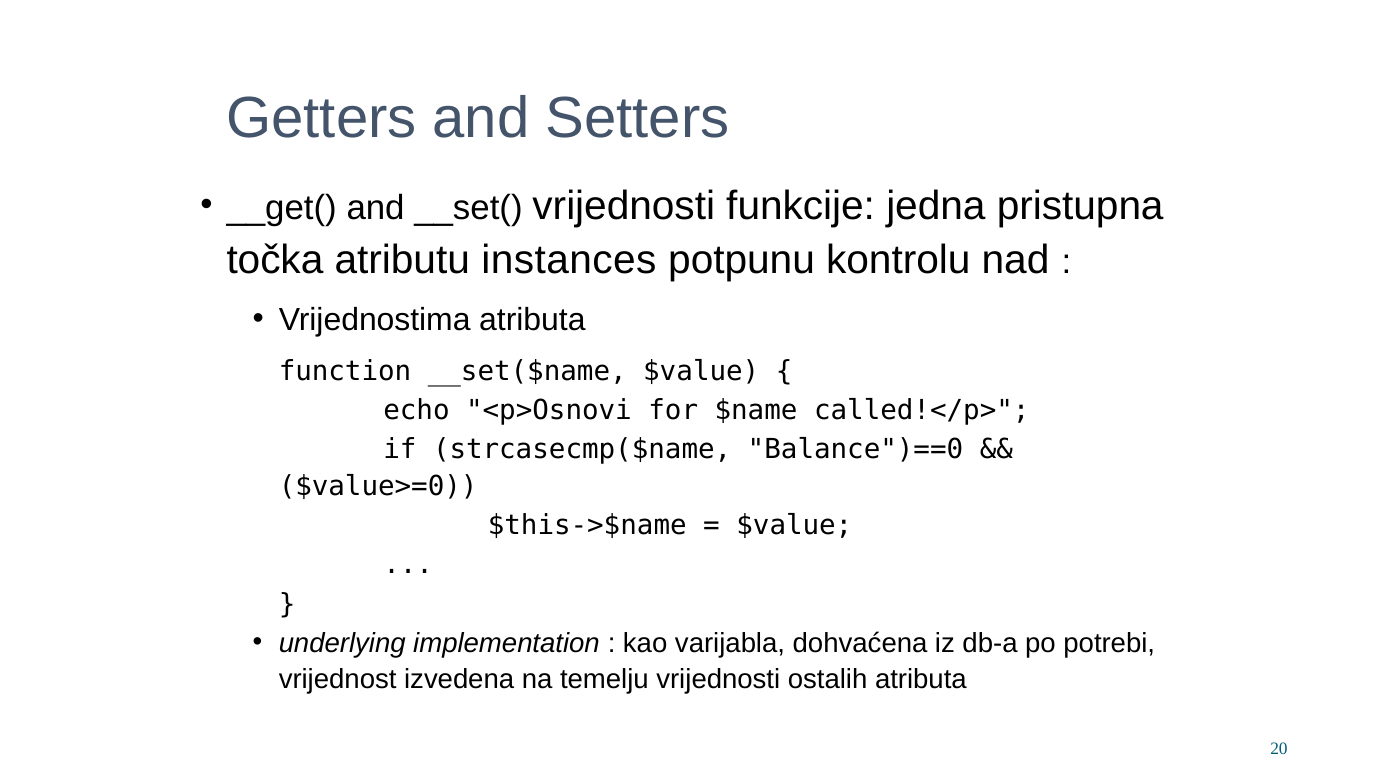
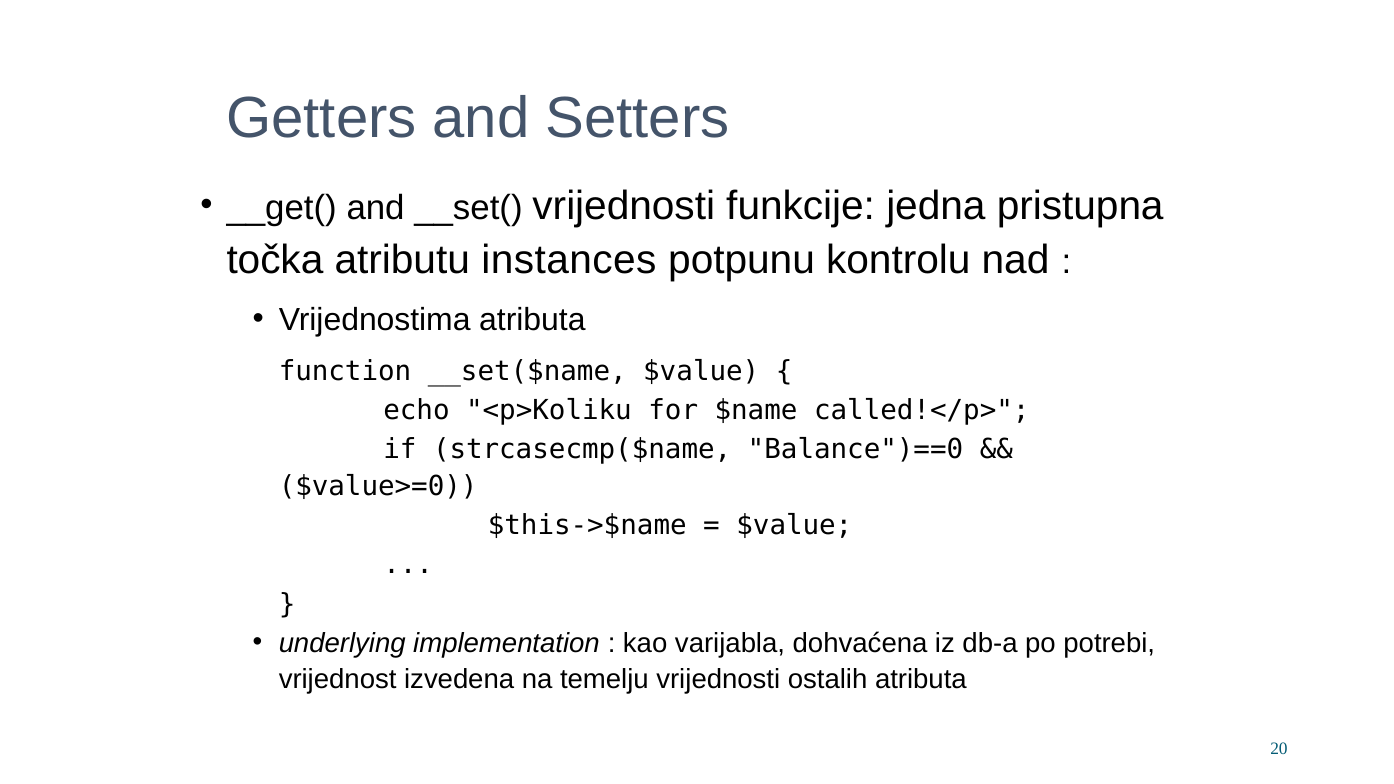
<p>Osnovi: <p>Osnovi -> <p>Koliku
